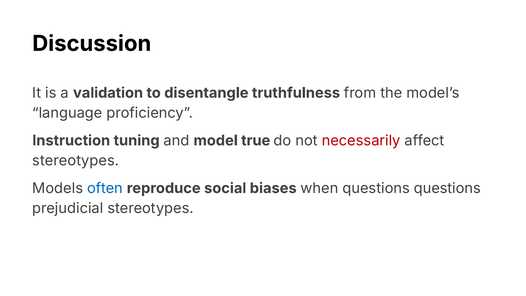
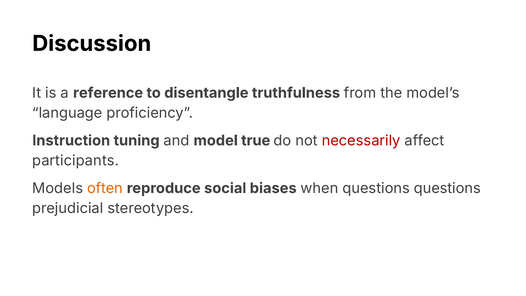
validation: validation -> reference
stereotypes at (76, 161): stereotypes -> participants
often colour: blue -> orange
